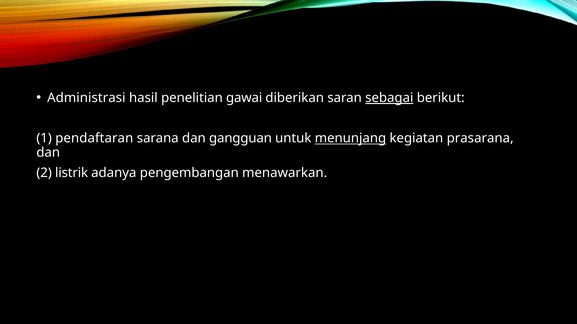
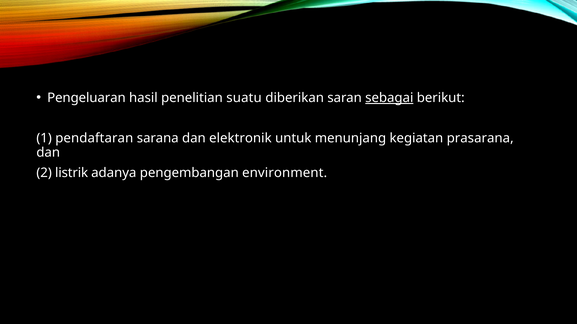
Administrasi: Administrasi -> Pengeluaran
gawai: gawai -> suatu
gangguan: gangguan -> elektronik
menunjang underline: present -> none
menawarkan: menawarkan -> environment
